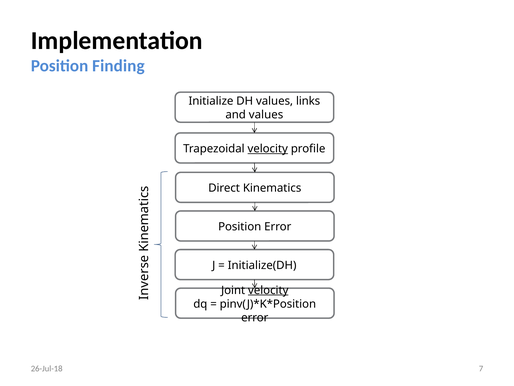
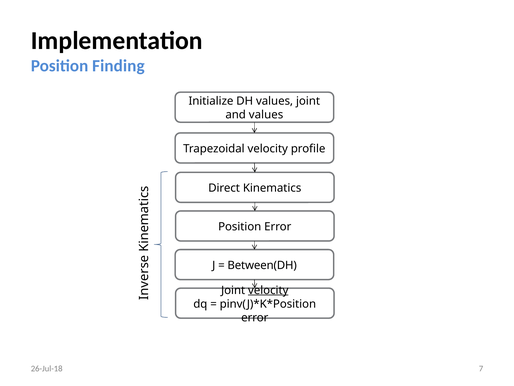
values links: links -> joint
velocity at (268, 149) underline: present -> none
Initialize(DH: Initialize(DH -> Between(DH
